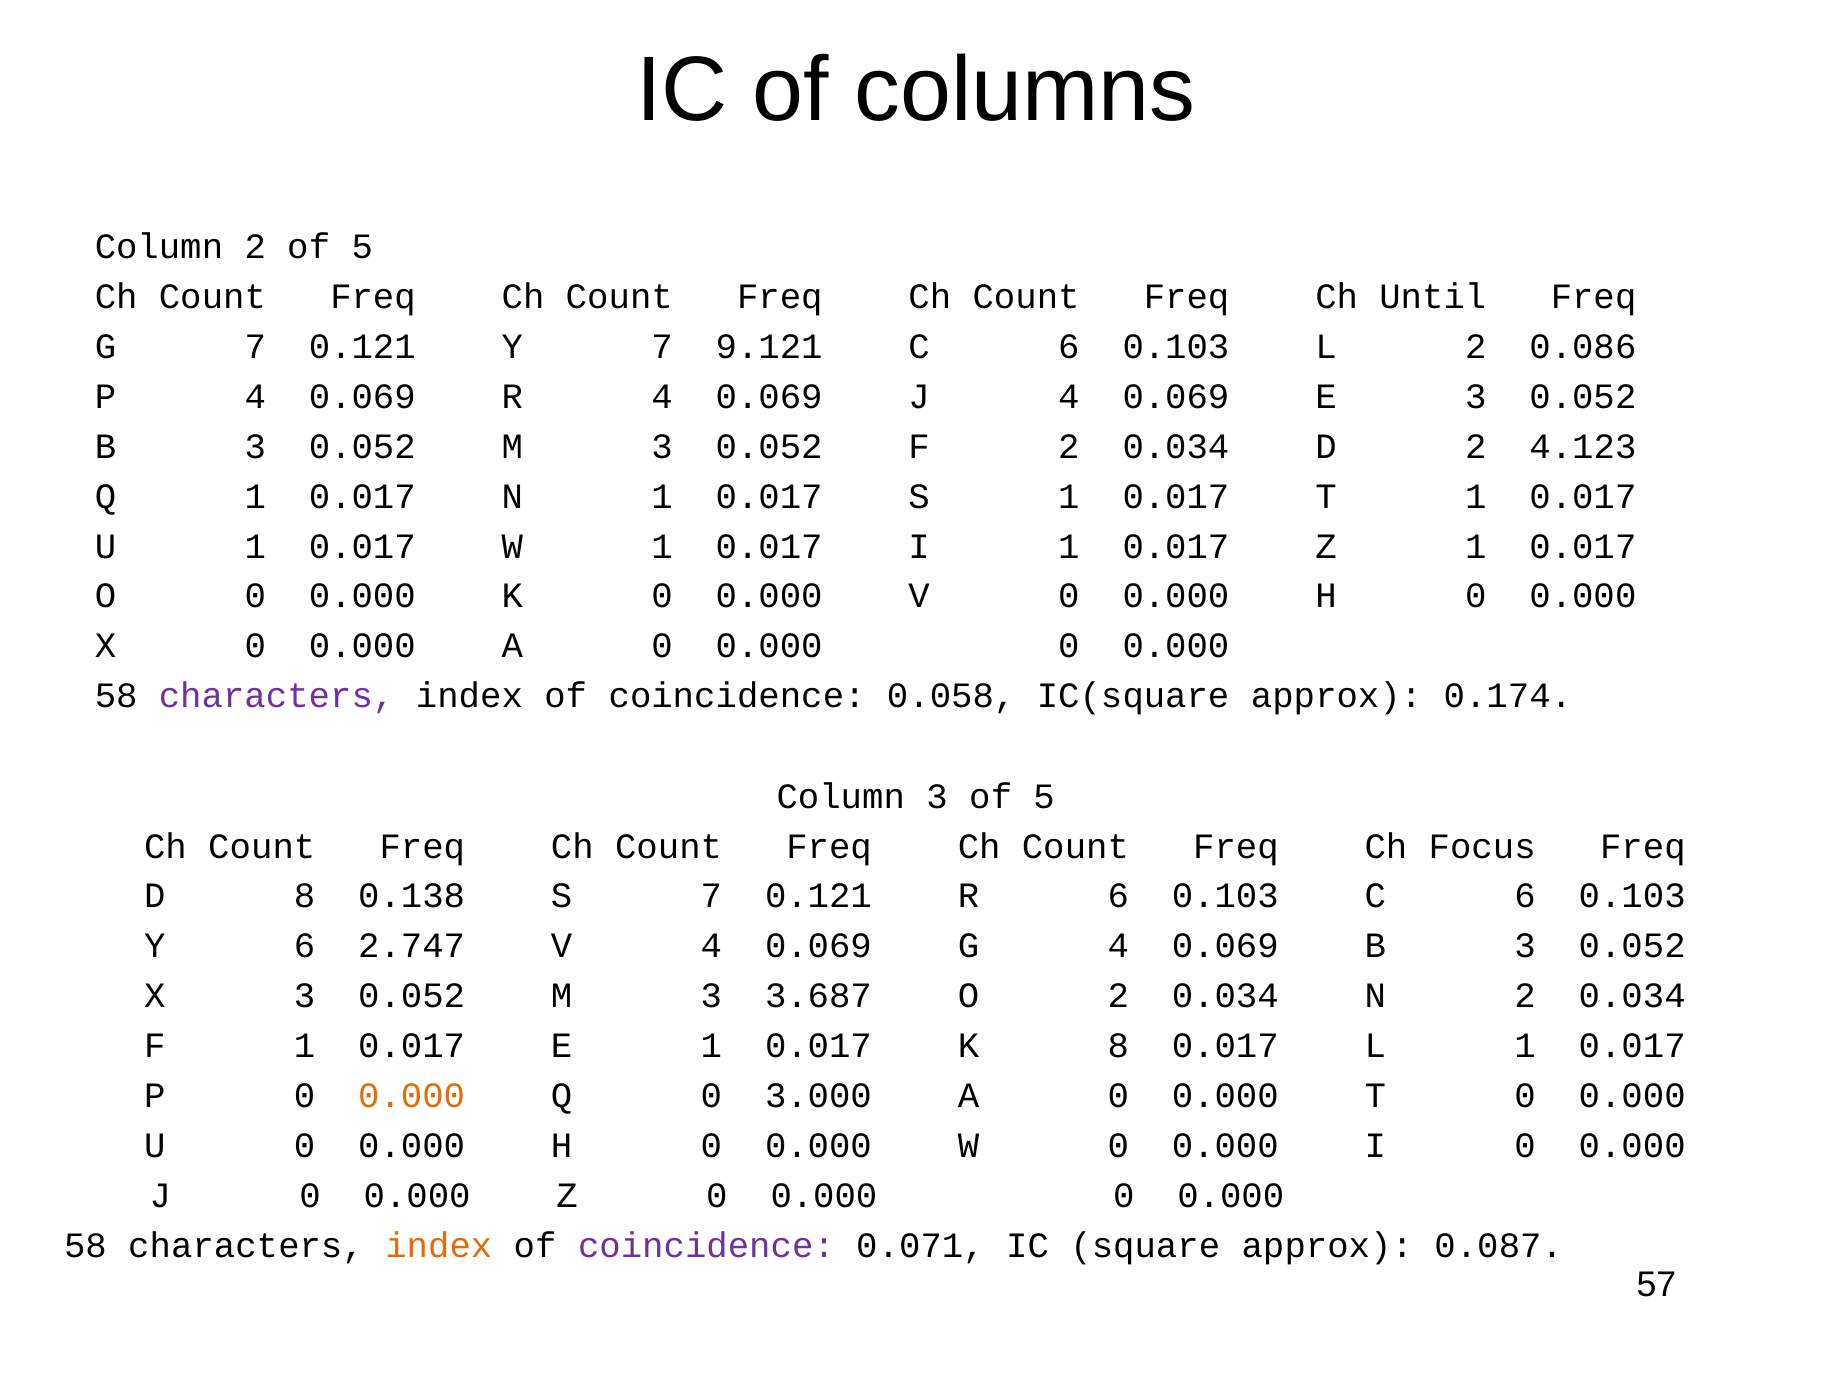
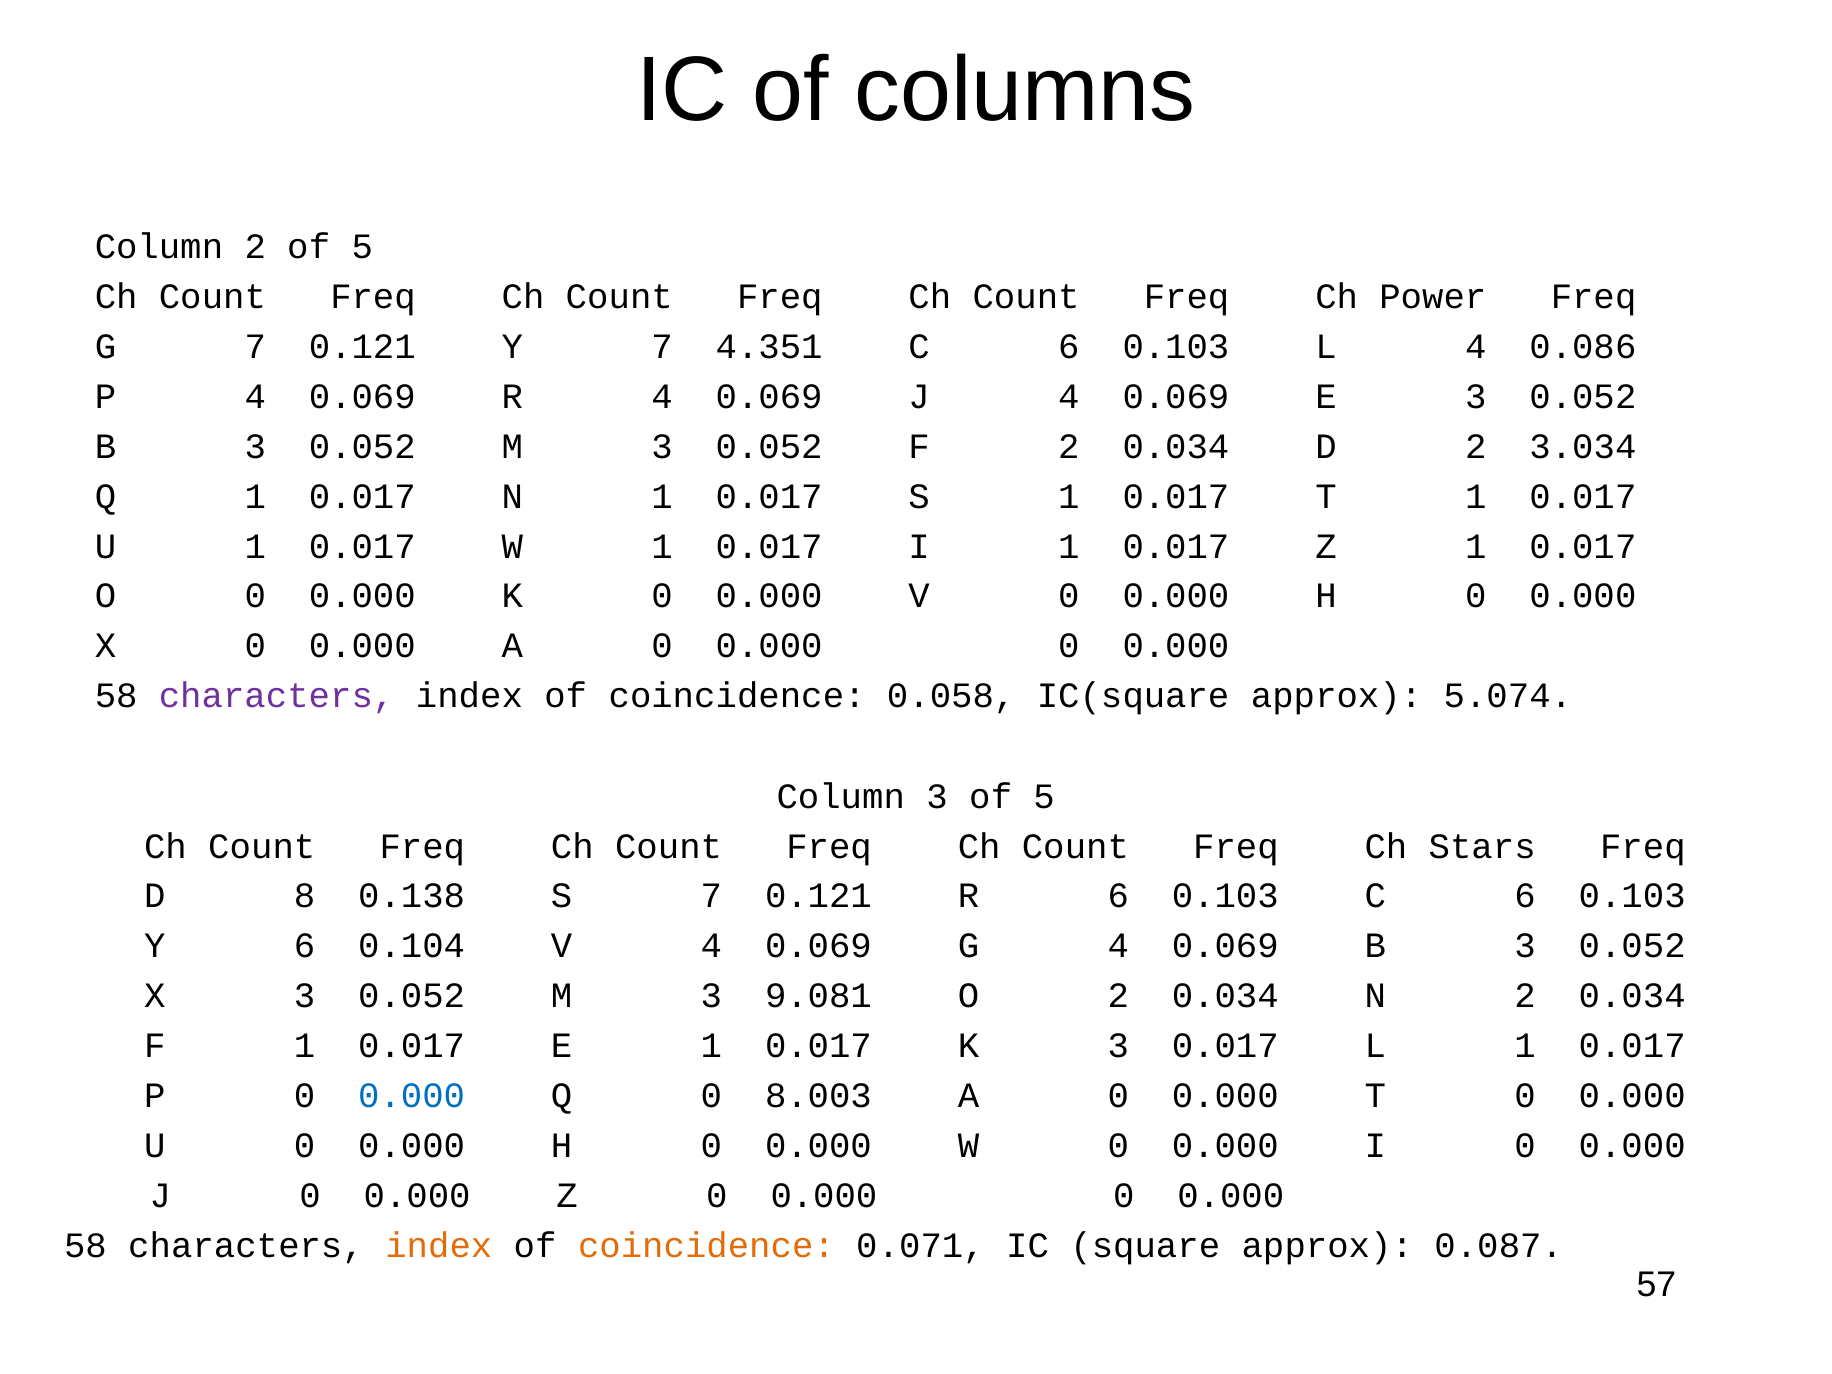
Until: Until -> Power
9.121: 9.121 -> 4.351
L 2: 2 -> 4
4.123: 4.123 -> 3.034
0.174: 0.174 -> 5.074
Focus: Focus -> Stars
2.747: 2.747 -> 0.104
3.687: 3.687 -> 9.081
K 8: 8 -> 3
0.000 at (412, 1096) colour: orange -> blue
3.000: 3.000 -> 8.003
coincidence at (706, 1246) colour: purple -> orange
